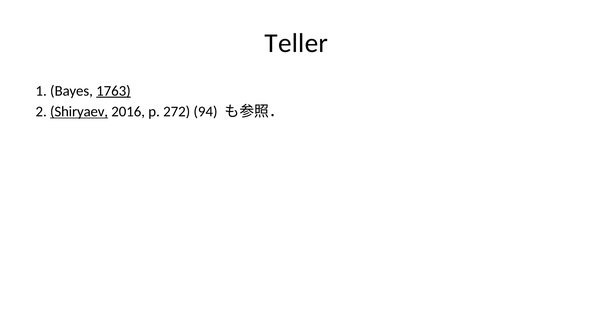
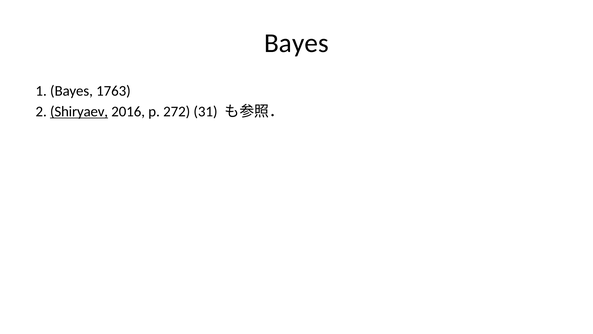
Teller at (296, 43): Teller -> Bayes
1763 underline: present -> none
94: 94 -> 31
